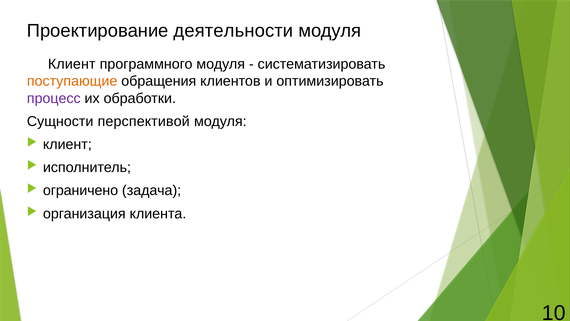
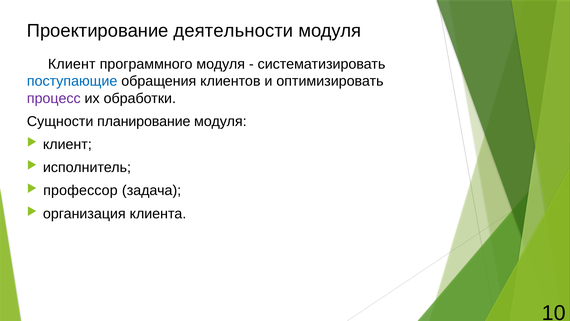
поступающие colour: orange -> blue
перспективой: перспективой -> планирование
ограничено: ограничено -> профессор
